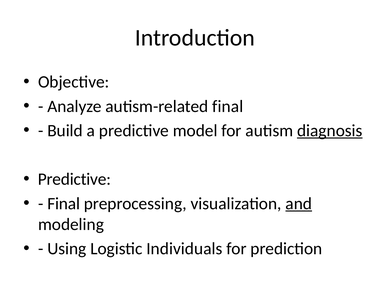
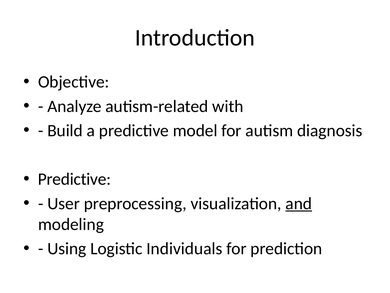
autism-related final: final -> with
diagnosis underline: present -> none
Final at (64, 203): Final -> User
